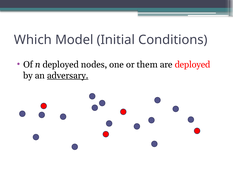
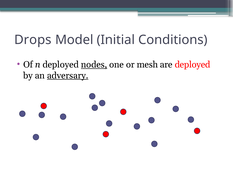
Which: Which -> Drops
nodes underline: none -> present
them: them -> mesh
